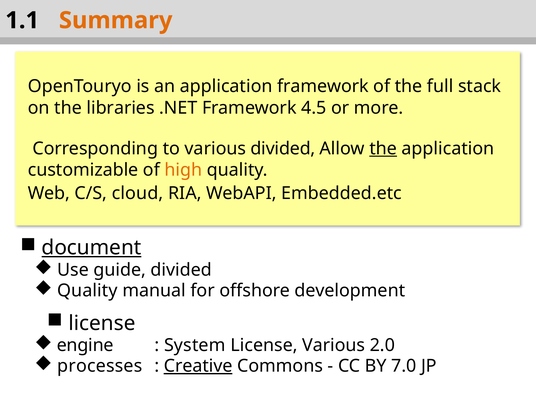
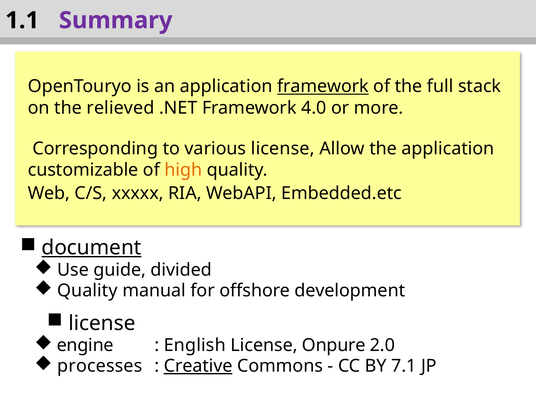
Summary colour: orange -> purple
framework at (323, 86) underline: none -> present
libraries: libraries -> relieved
4.5: 4.5 -> 4.0
various divided: divided -> license
the at (383, 148) underline: present -> none
cloud: cloud -> xxxxx
System: System -> English
License Various: Various -> Onpure
7.0: 7.0 -> 7.1
